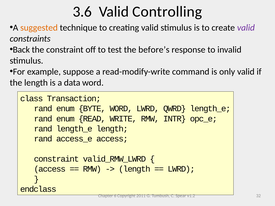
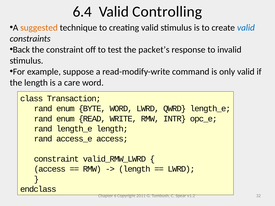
3.6: 3.6 -> 6.4
valid at (246, 28) colour: purple -> blue
before’s: before’s -> packet’s
data: data -> care
